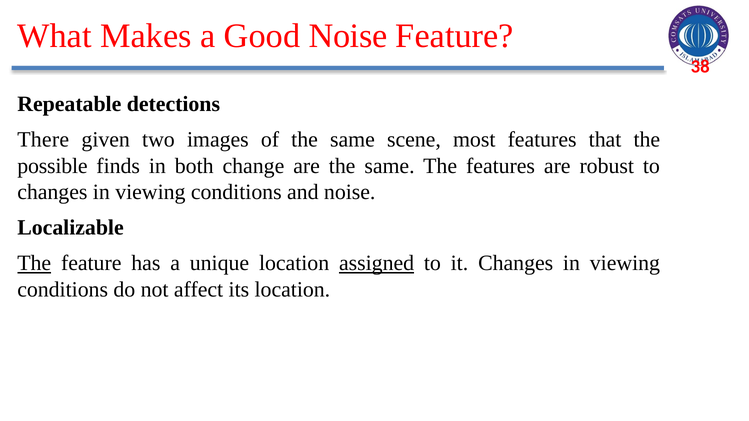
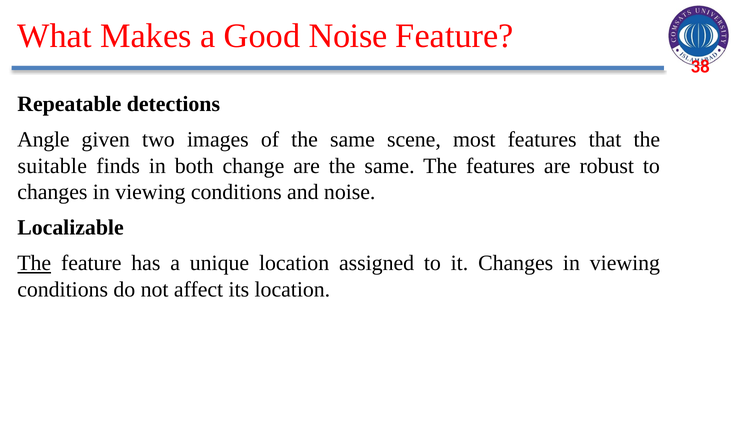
There: There -> Angle
possible: possible -> suitable
assigned underline: present -> none
